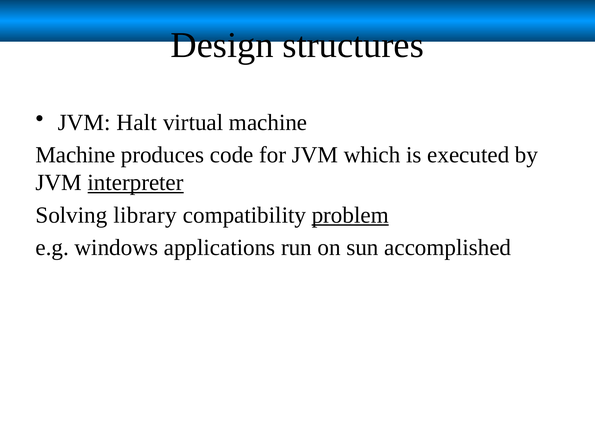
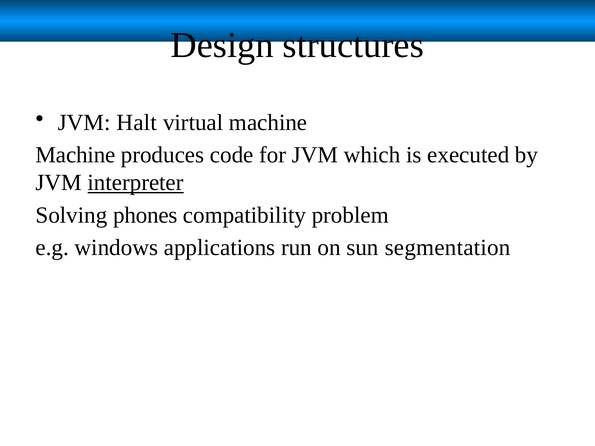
library: library -> phones
problem underline: present -> none
accomplished: accomplished -> segmentation
